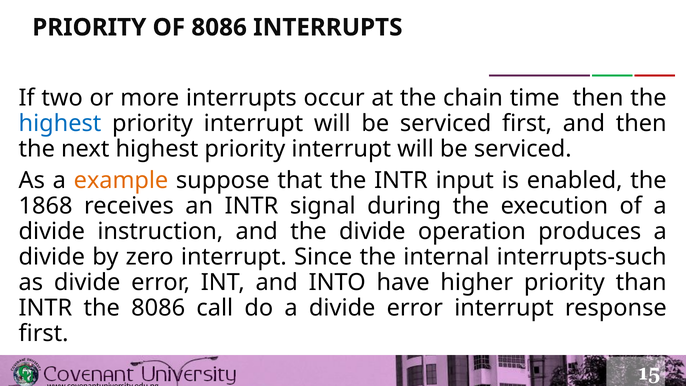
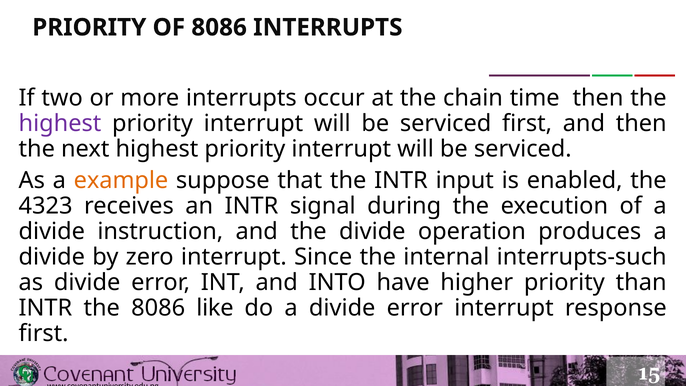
highest at (60, 123) colour: blue -> purple
1868: 1868 -> 4323
call: call -> like
